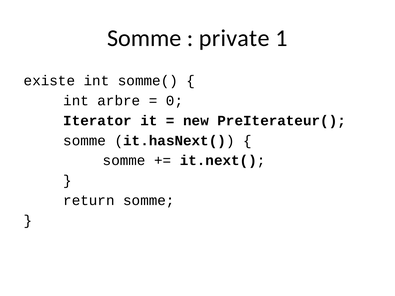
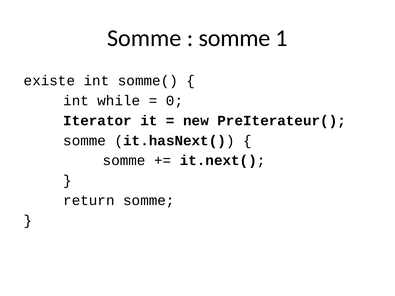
private at (234, 38): private -> somme
arbre: arbre -> while
